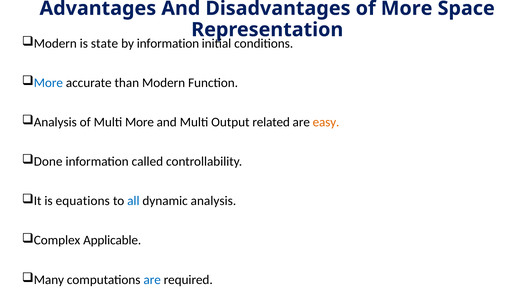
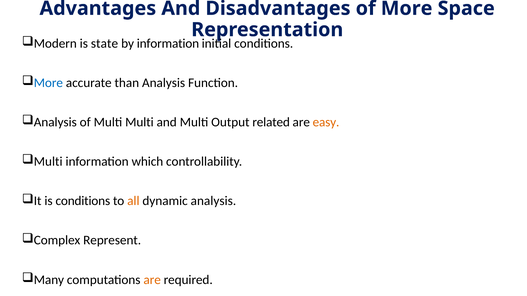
than Modern: Modern -> Analysis
Multi More: More -> Multi
Done at (48, 162): Done -> Multi
called: called -> which
is equations: equations -> conditions
all colour: blue -> orange
Applicable: Applicable -> Represent
are at (152, 280) colour: blue -> orange
